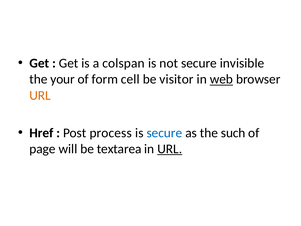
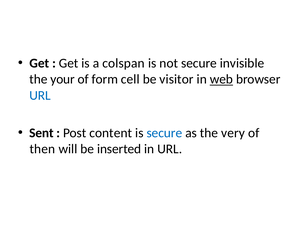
URL at (40, 95) colour: orange -> blue
Href: Href -> Sent
process: process -> content
such: such -> very
page: page -> then
textarea: textarea -> inserted
URL at (170, 149) underline: present -> none
